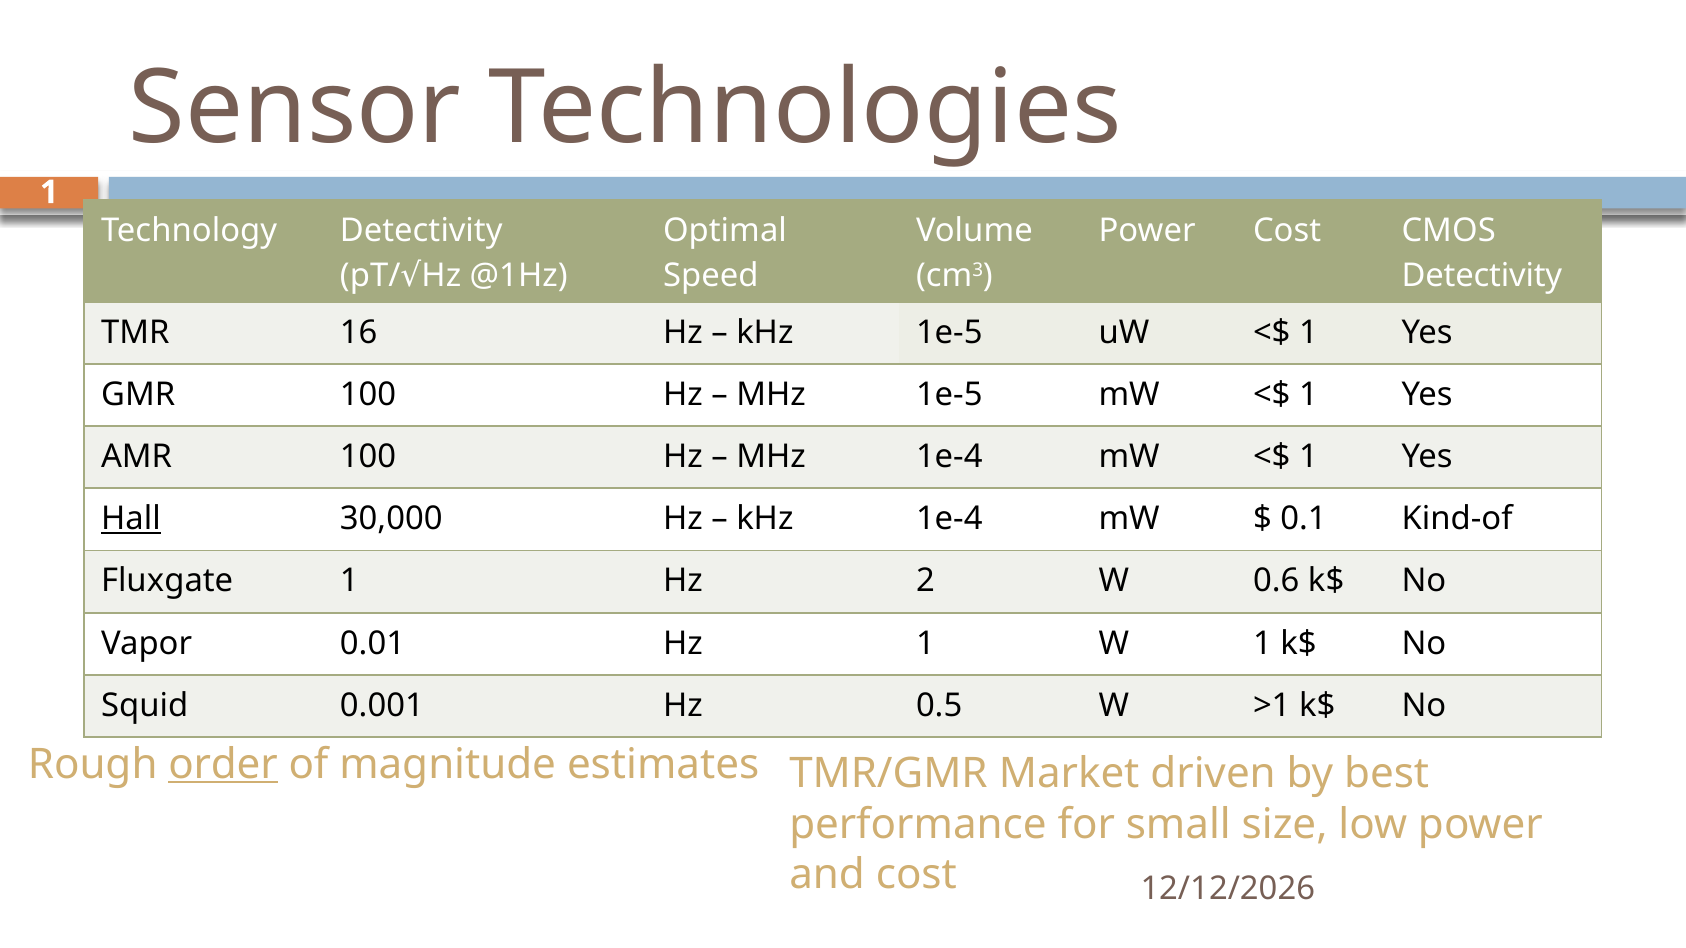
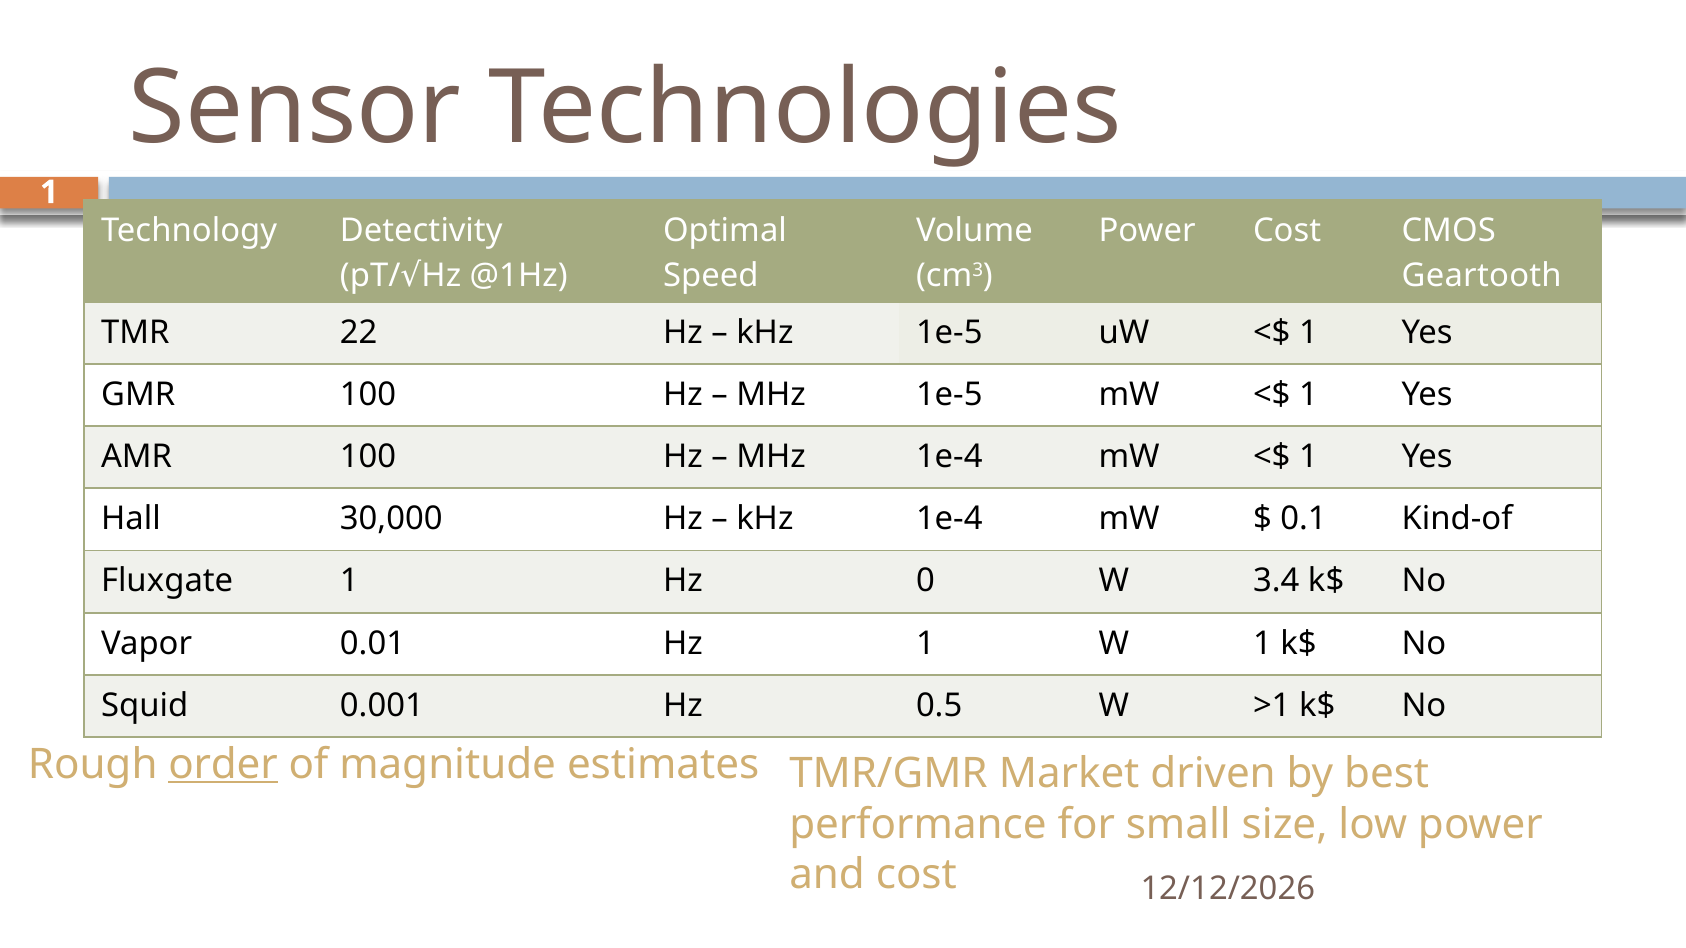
Detectivity at (1482, 275): Detectivity -> Geartooth
16: 16 -> 22
Hall underline: present -> none
2: 2 -> 0
0.6: 0.6 -> 3.4
